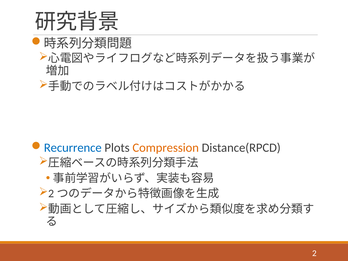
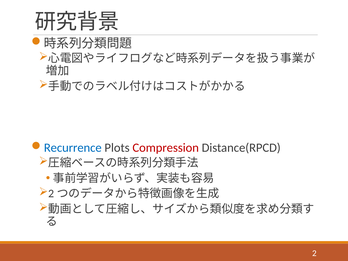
Compression colour: orange -> red
